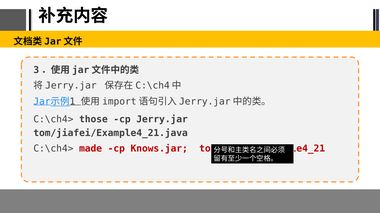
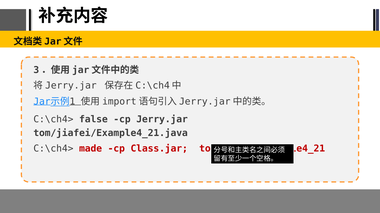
those: those -> false
Knows.jar: Knows.jar -> Class.jar
